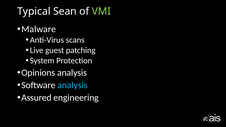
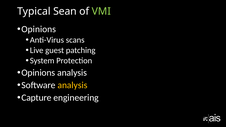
Malware at (39, 29): Malware -> Opinions
analysis at (72, 85) colour: light blue -> yellow
Assured: Assured -> Capture
